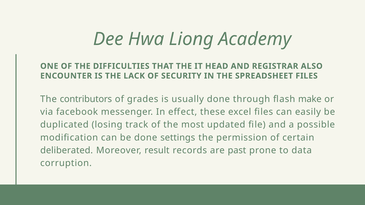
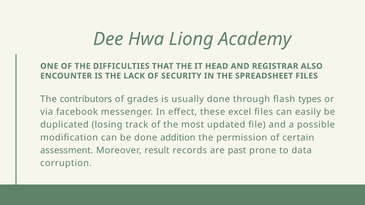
make: make -> types
settings: settings -> addition
deliberated: deliberated -> assessment
